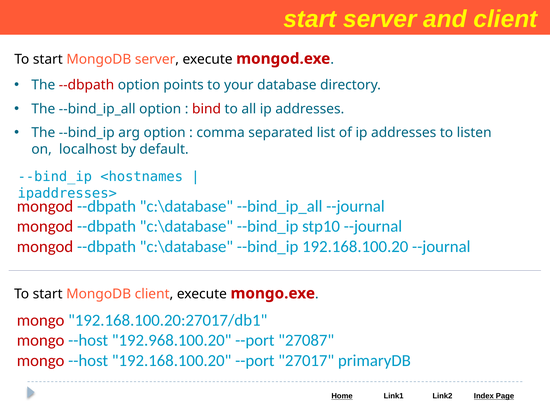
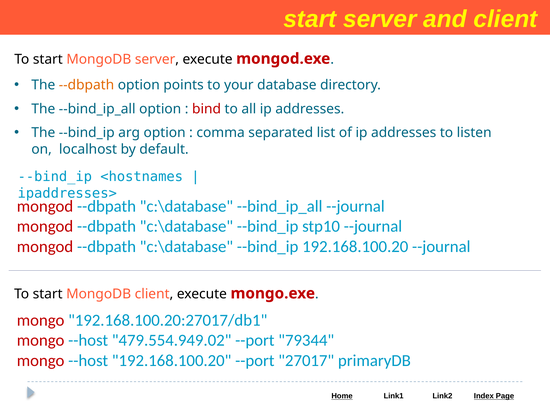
--dbpath at (87, 85) colour: red -> orange
192.968.100.20: 192.968.100.20 -> 479.554.949.02
27087: 27087 -> 79344
